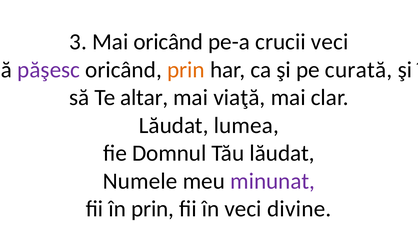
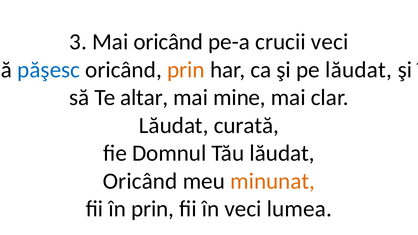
păşesc colour: purple -> blue
pe curată: curată -> lăudat
viaţă: viaţă -> mine
lumea: lumea -> curată
Numele at (140, 181): Numele -> Oricând
minunat colour: purple -> orange
divine: divine -> lumea
